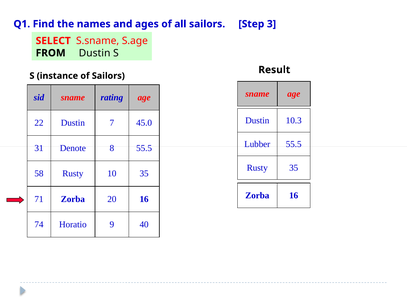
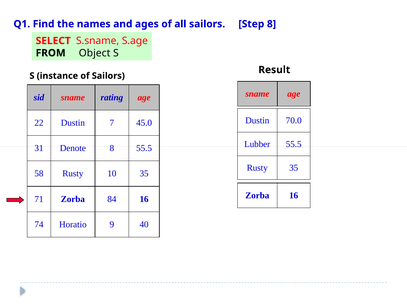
Step 3: 3 -> 8
FROM Dustin: Dustin -> Object
10.3: 10.3 -> 70.0
20: 20 -> 84
